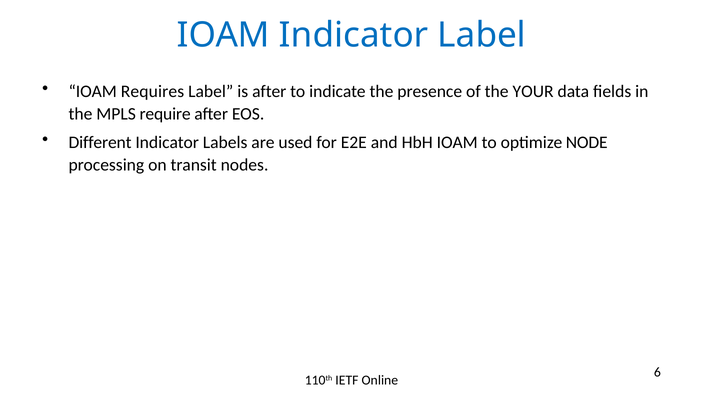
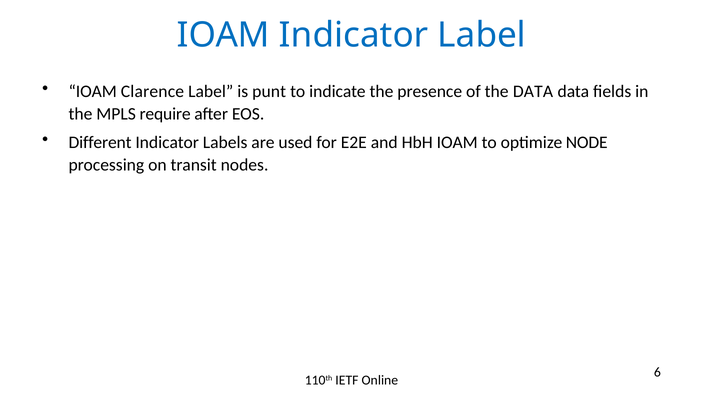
Requires: Requires -> Clarence
is after: after -> punt
the YOUR: YOUR -> DATA
